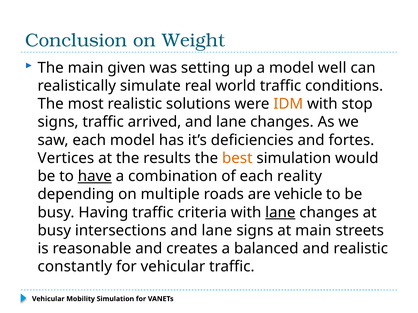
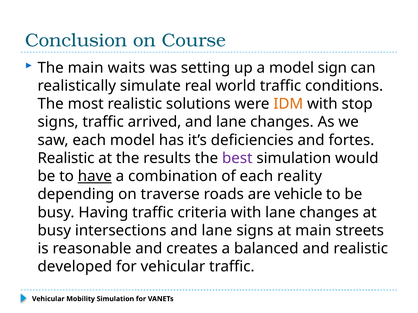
Weight: Weight -> Course
given: given -> waits
well: well -> sign
Vertices at (66, 158): Vertices -> Realistic
best colour: orange -> purple
multiple: multiple -> traverse
lane at (280, 213) underline: present -> none
constantly: constantly -> developed
